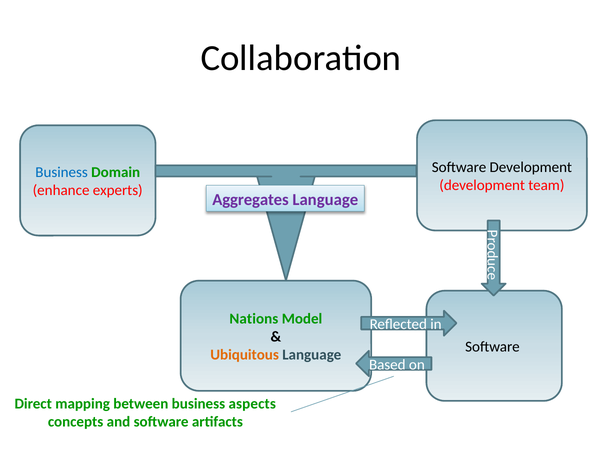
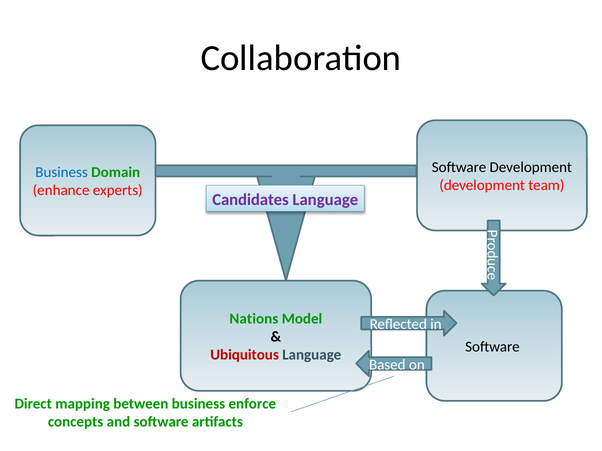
Aggregates: Aggregates -> Candidates
Ubiquitous colour: orange -> red
aspects: aspects -> enforce
